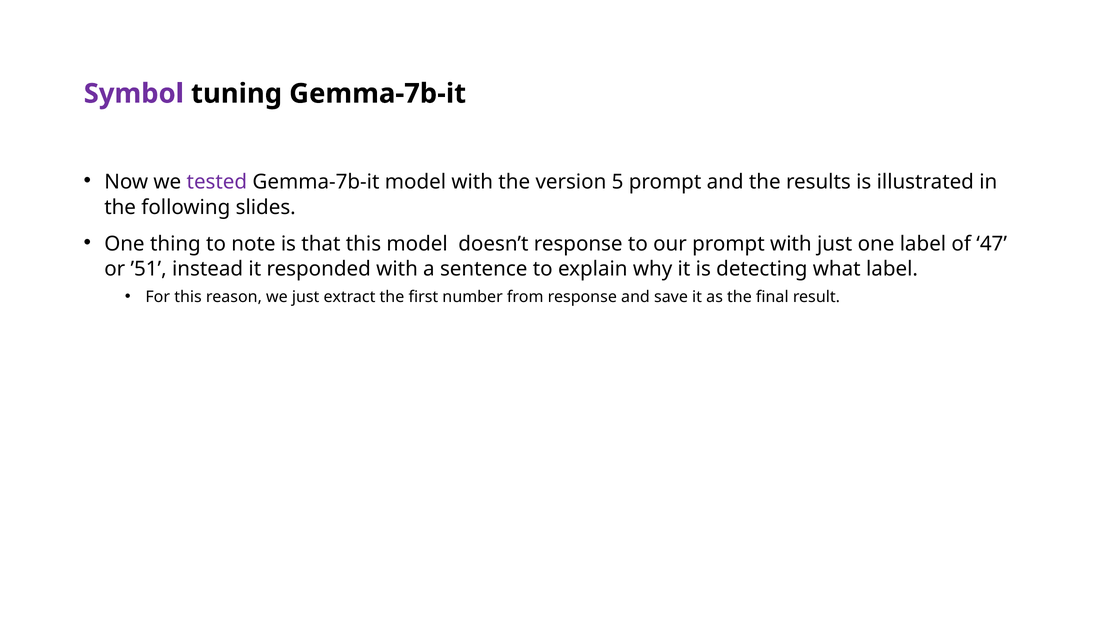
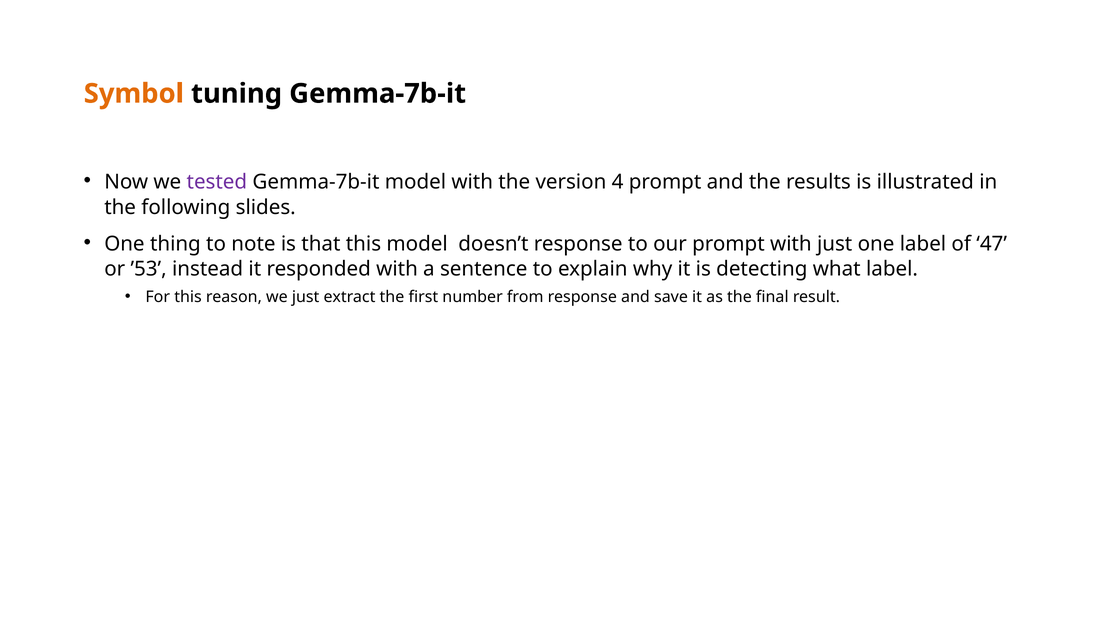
Symbol colour: purple -> orange
5: 5 -> 4
’51: ’51 -> ’53
